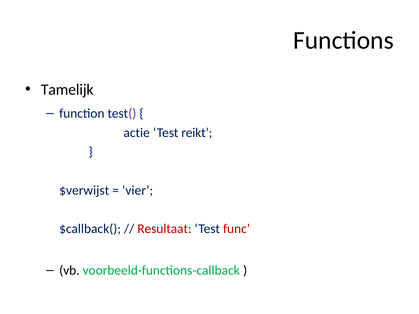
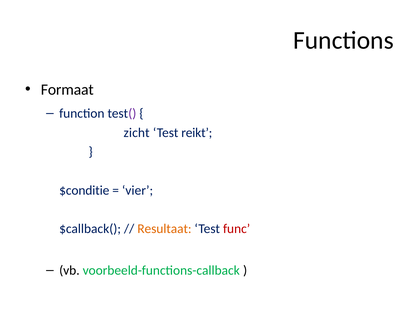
Tamelijk: Tamelijk -> Formaat
actie: actie -> zicht
$verwijst: $verwijst -> $conditie
Resultaat colour: red -> orange
